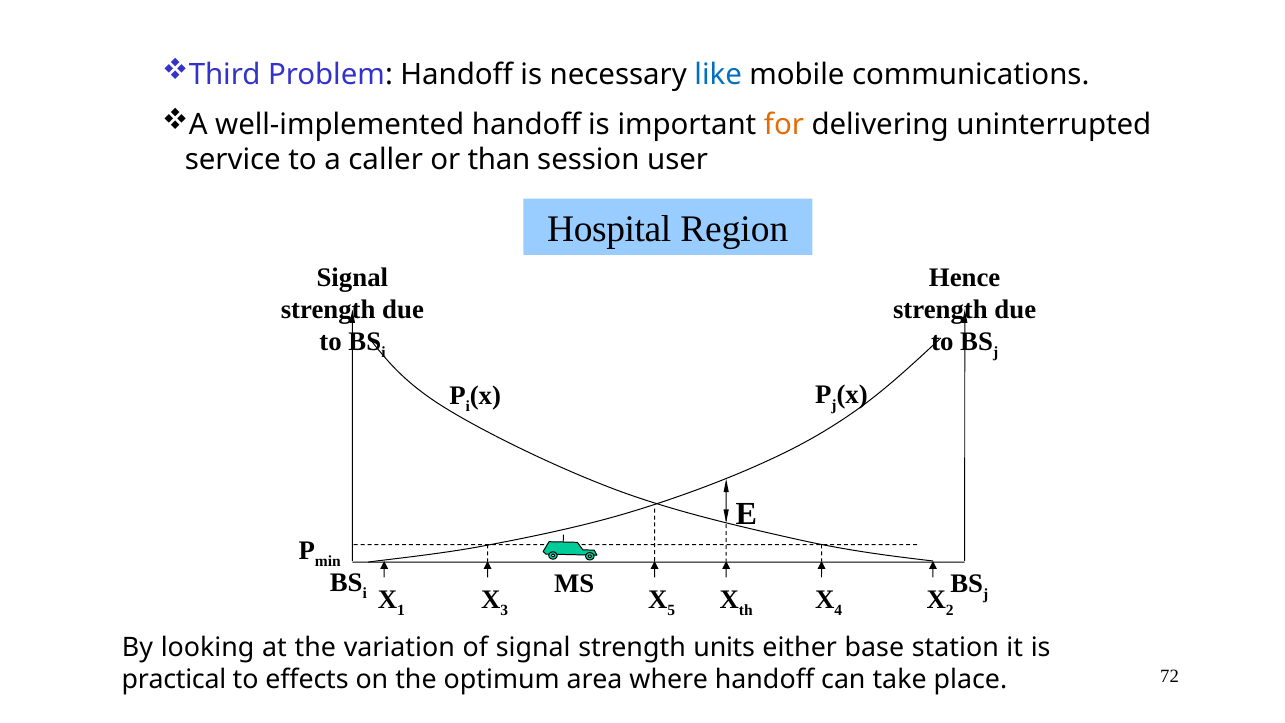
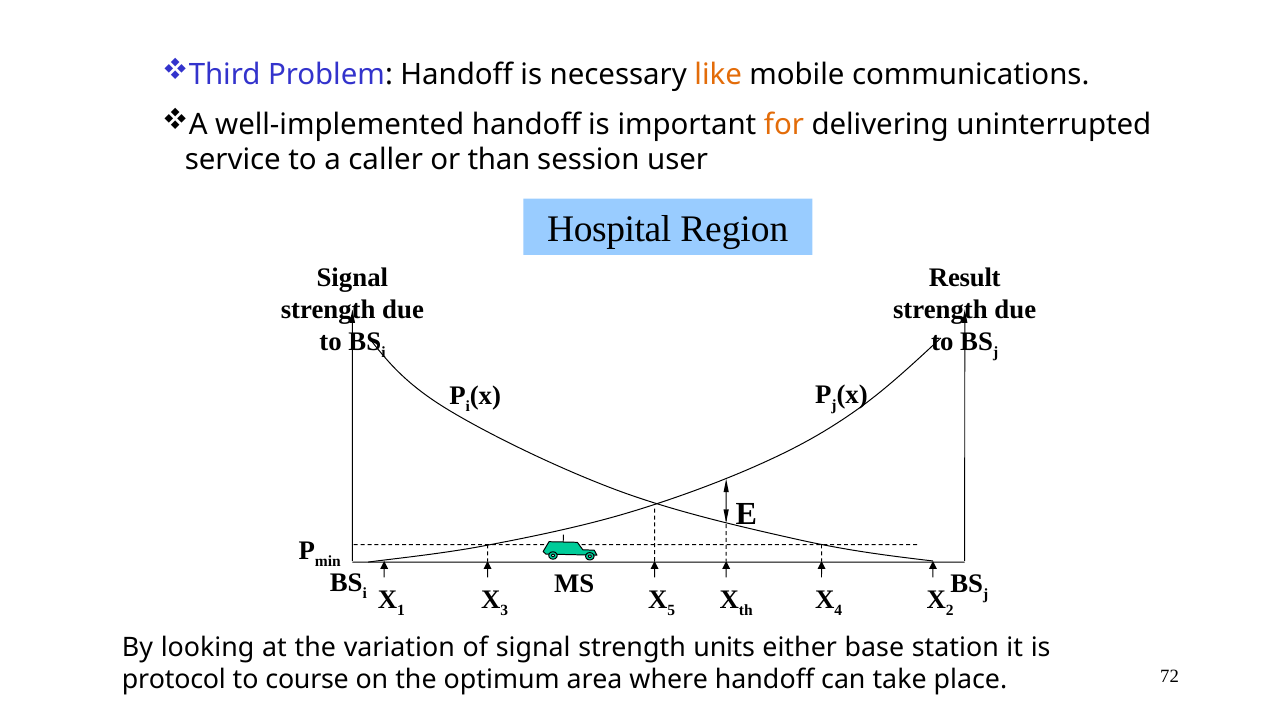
like colour: blue -> orange
Hence: Hence -> Result
practical: practical -> protocol
effects: effects -> course
